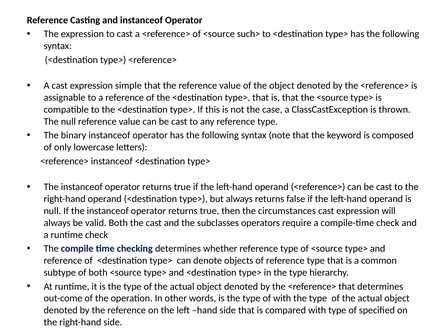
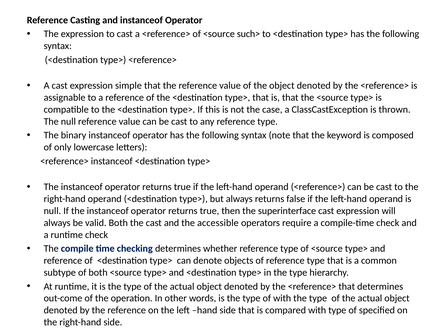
circumstances: circumstances -> superinterface
subclasses: subclasses -> accessible
